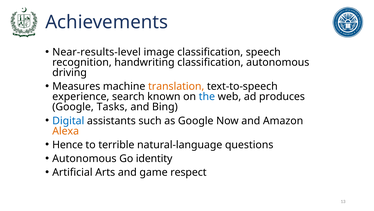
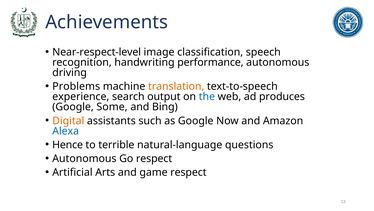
Near-results-level: Near-results-level -> Near-respect-level
handwriting classification: classification -> performance
Measures: Measures -> Problems
known: known -> output
Tasks: Tasks -> Some
Digital colour: blue -> orange
Alexa colour: orange -> blue
Go identity: identity -> respect
